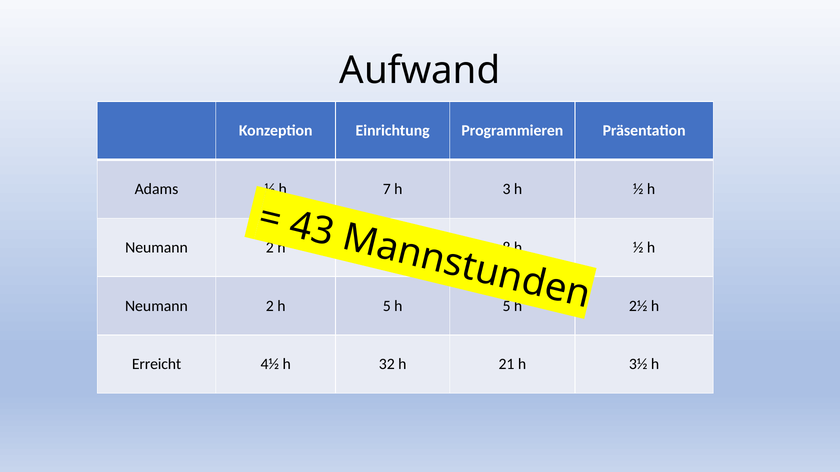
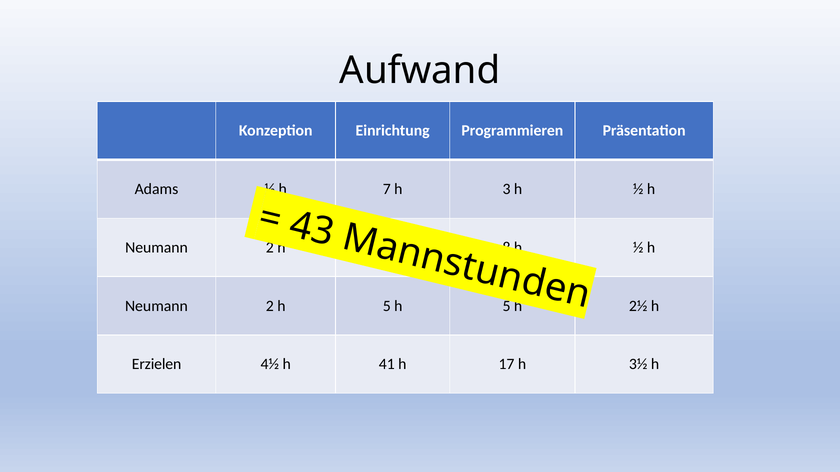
Erreicht: Erreicht -> Erzielen
32: 32 -> 41
21: 21 -> 17
